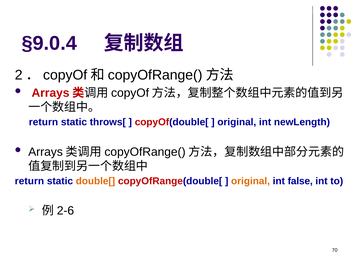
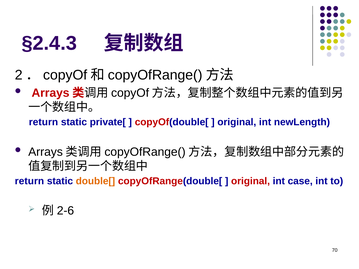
§9.0.4: §9.0.4 -> §2.4.3
throws[: throws[ -> private[
original at (251, 181) colour: orange -> red
false: false -> case
